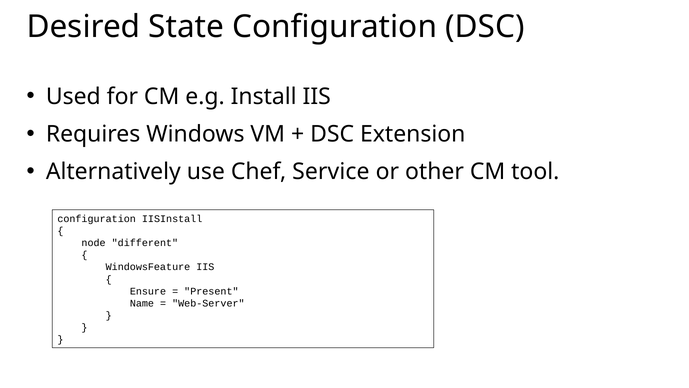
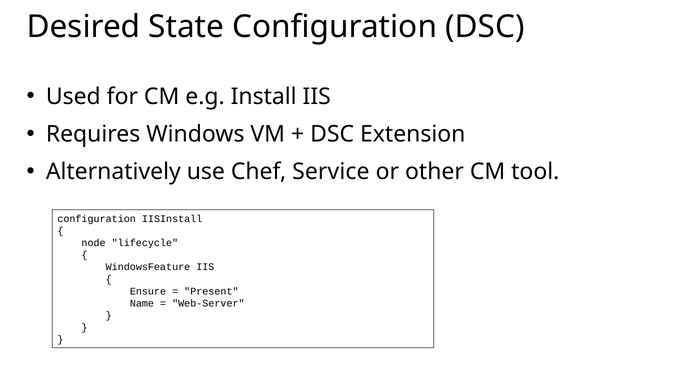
different: different -> lifecycle
